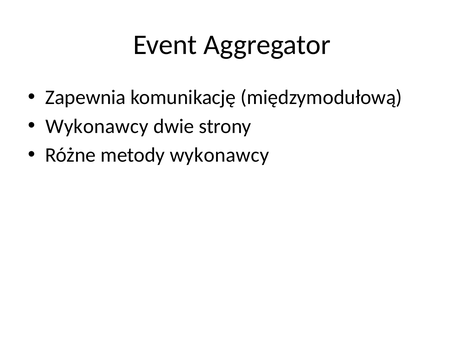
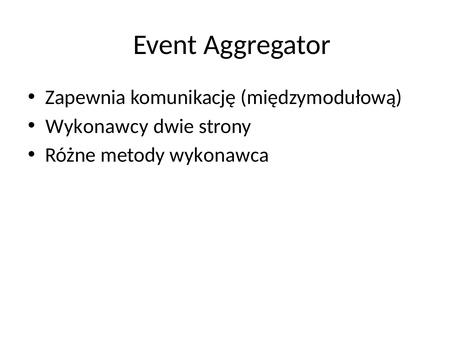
metody wykonawcy: wykonawcy -> wykonawca
